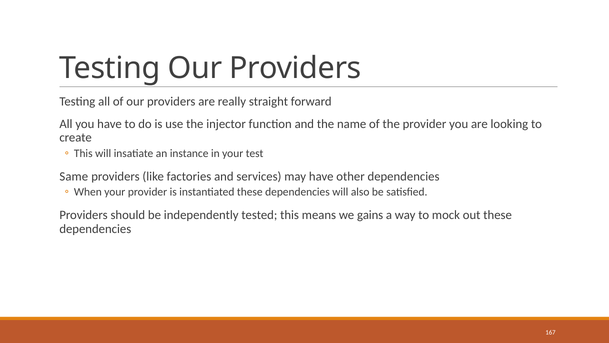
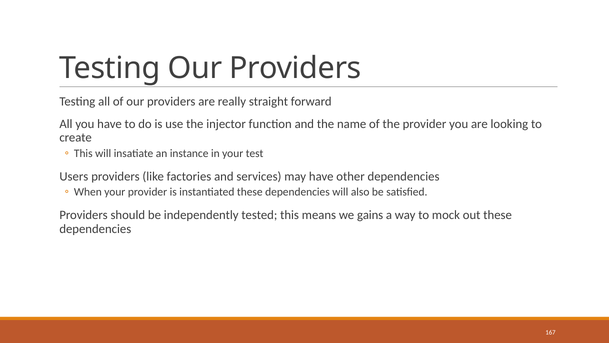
Same: Same -> Users
